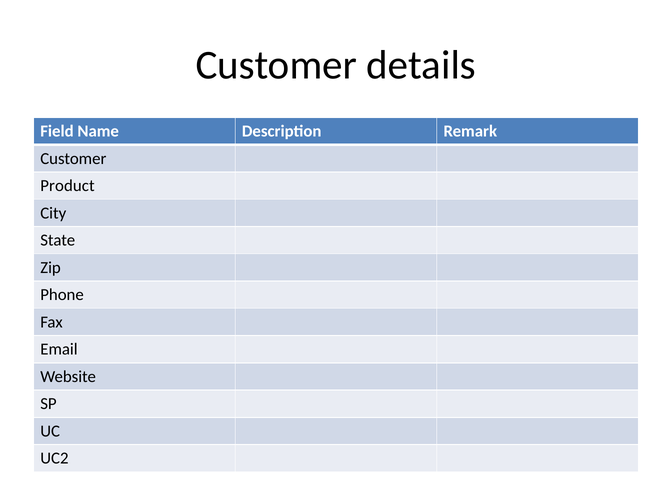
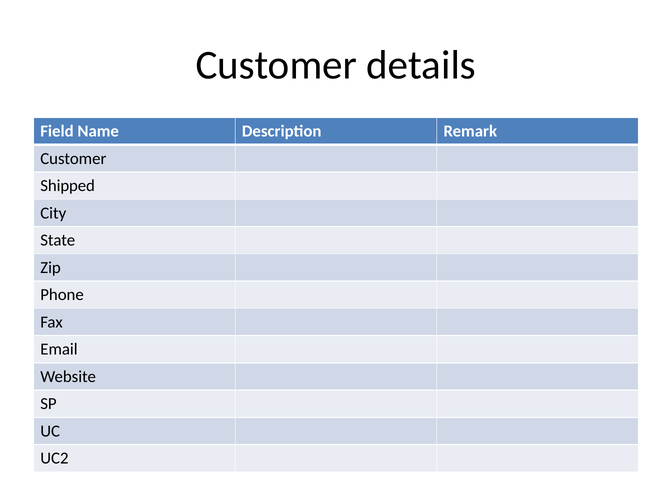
Product: Product -> Shipped
